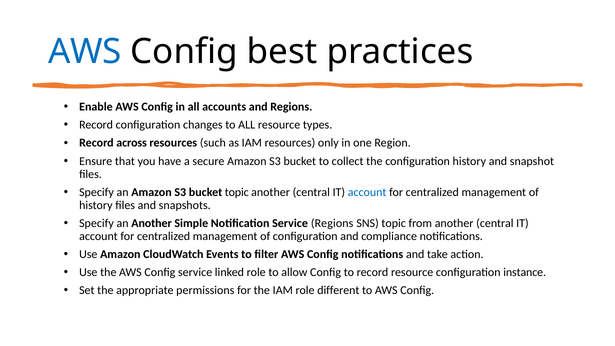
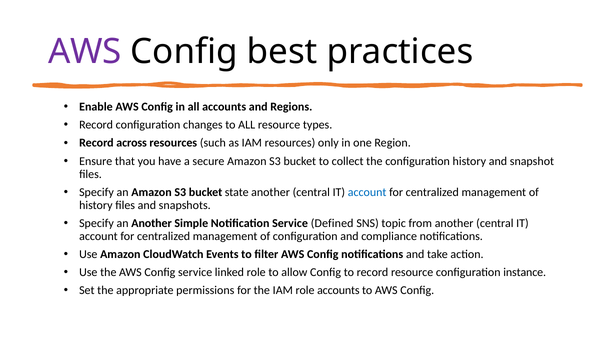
AWS at (85, 52) colour: blue -> purple
bucket topic: topic -> state
Service Regions: Regions -> Defined
role different: different -> accounts
